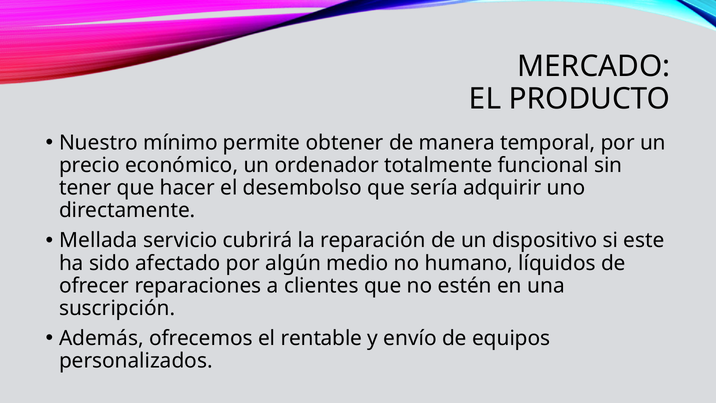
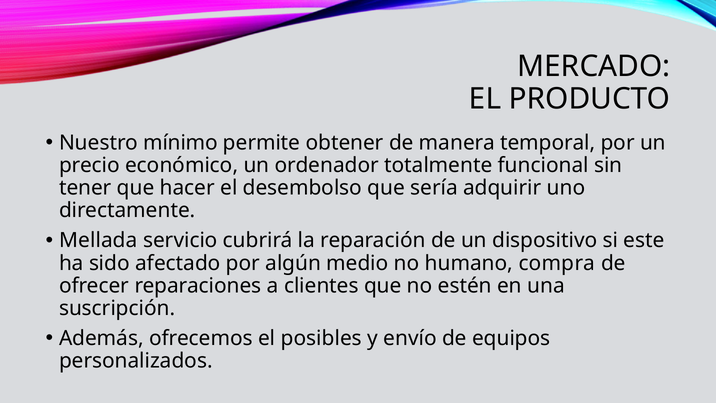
líquidos: líquidos -> compra
rentable: rentable -> posibles
